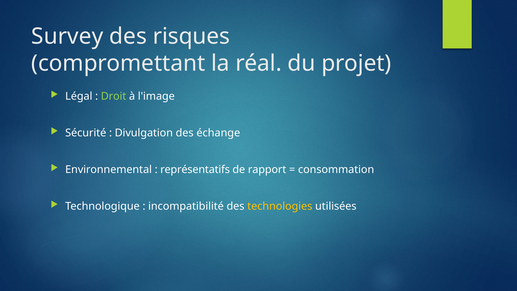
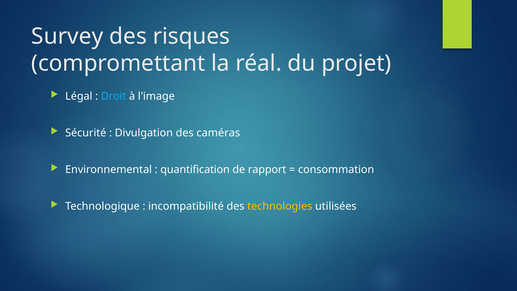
Droit colour: light green -> light blue
échange: échange -> caméras
représentatifs: représentatifs -> quantification
